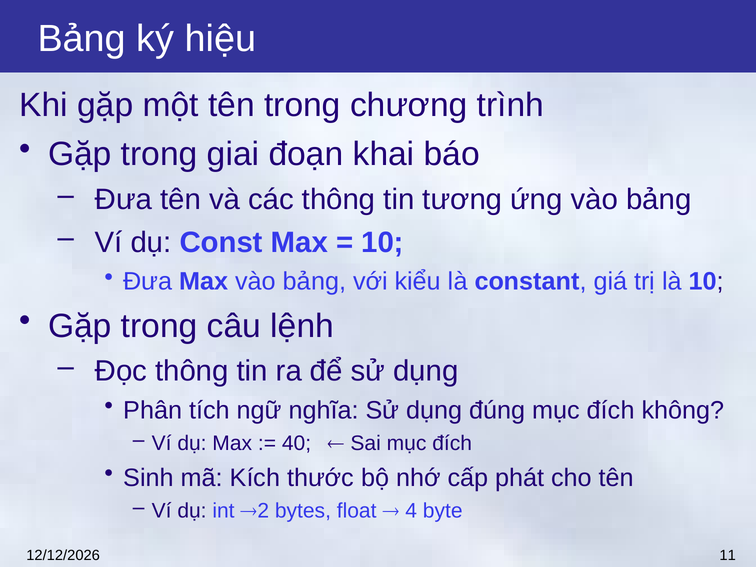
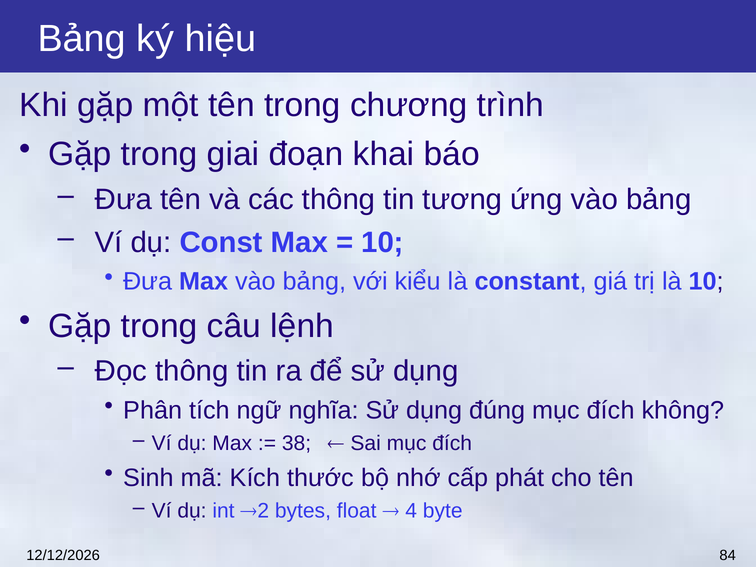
40: 40 -> 38
11: 11 -> 84
